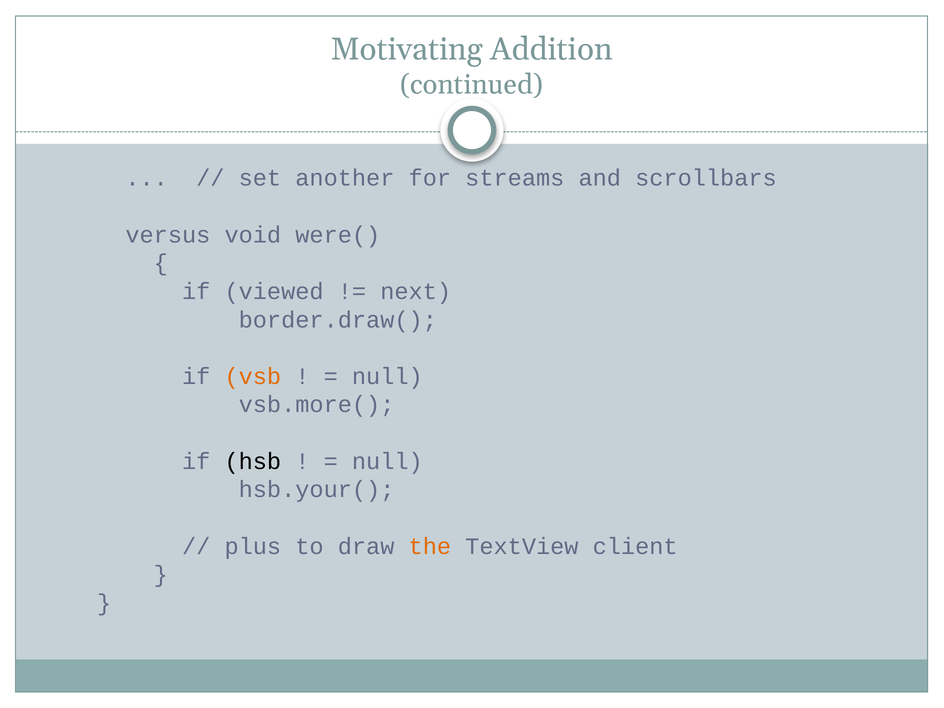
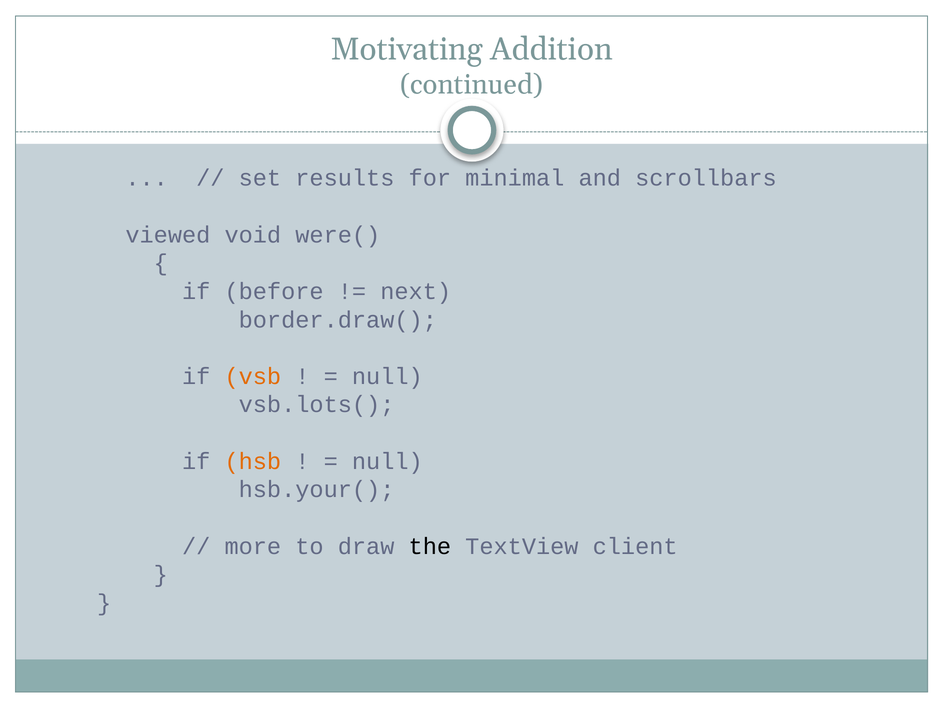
another: another -> results
streams: streams -> minimal
versus: versus -> viewed
viewed: viewed -> before
vsb.more(: vsb.more( -> vsb.lots(
hsb colour: black -> orange
plus: plus -> more
the colour: orange -> black
